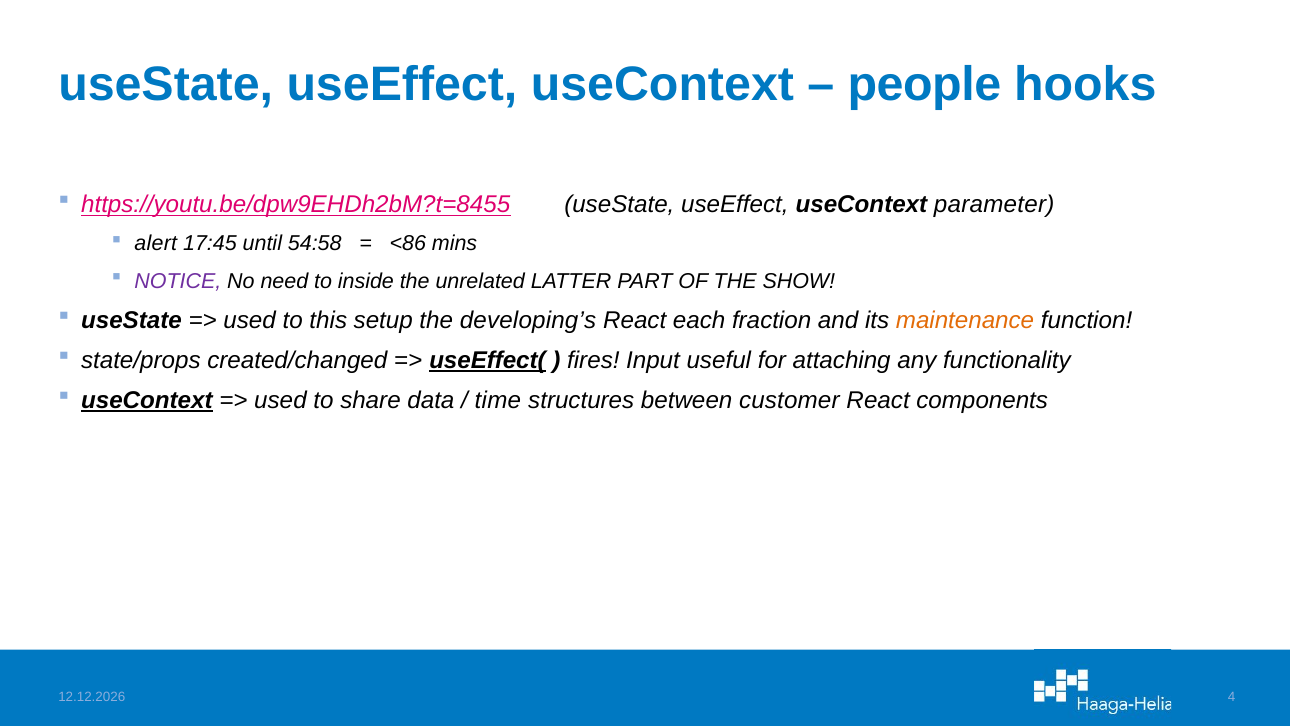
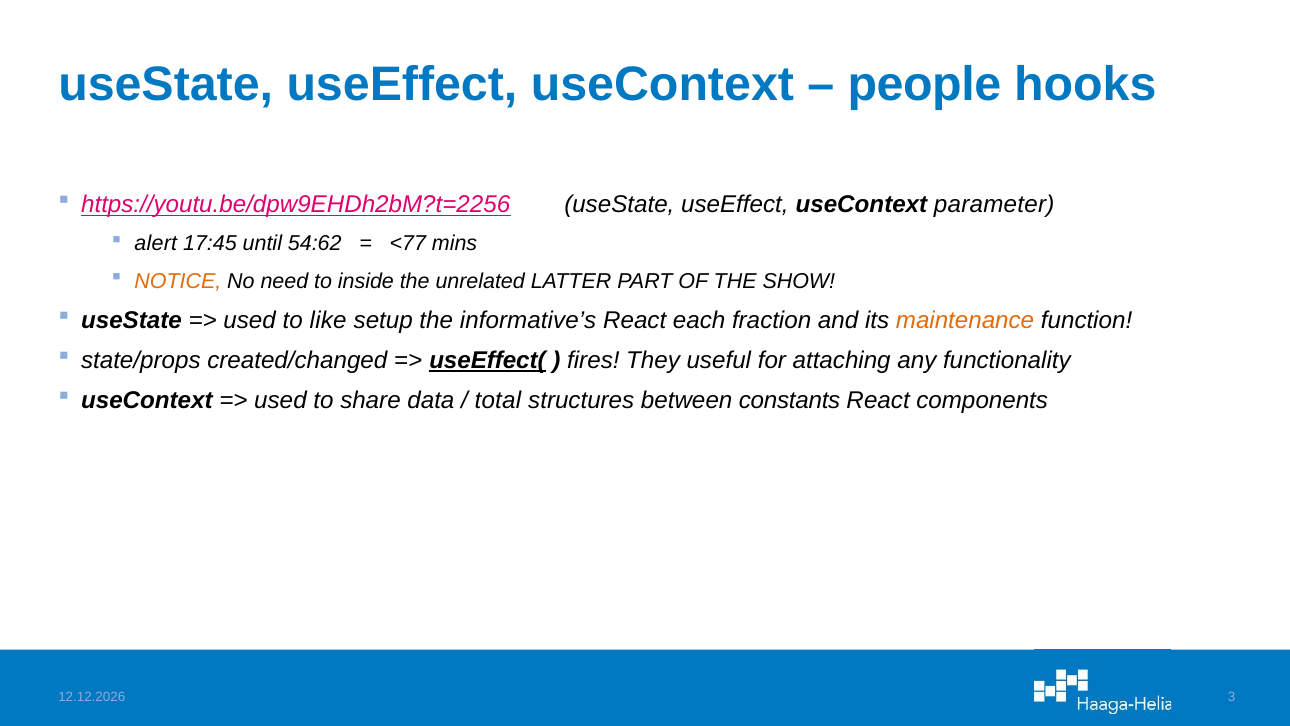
https://youtu.be/dpw9EHDh2bM?t=8455: https://youtu.be/dpw9EHDh2bM?t=8455 -> https://youtu.be/dpw9EHDh2bM?t=2256
54:58: 54:58 -> 54:62
<86: <86 -> <77
NOTICE colour: purple -> orange
this: this -> like
developing’s: developing’s -> informative’s
Input: Input -> They
useContext at (147, 401) underline: present -> none
time: time -> total
customer: customer -> constants
4: 4 -> 3
